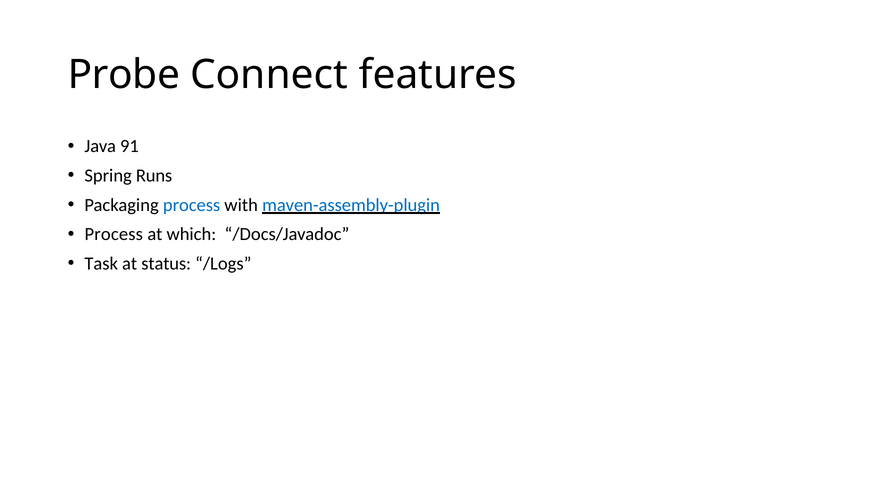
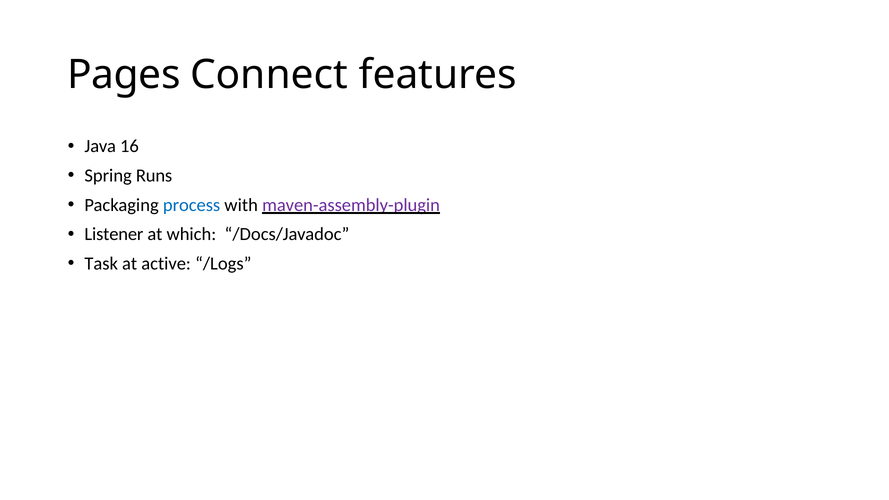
Probe: Probe -> Pages
91: 91 -> 16
maven-assembly-plugin colour: blue -> purple
Process at (114, 234): Process -> Listener
status: status -> active
